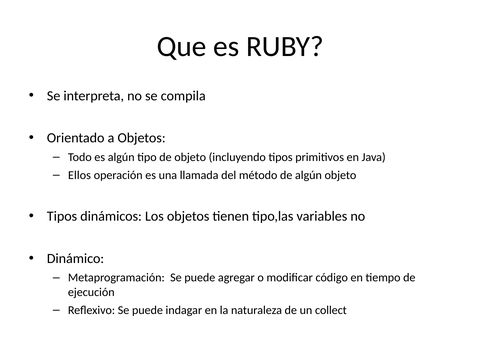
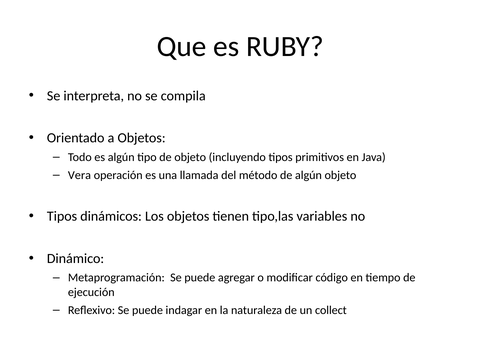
Ellos: Ellos -> Vera
